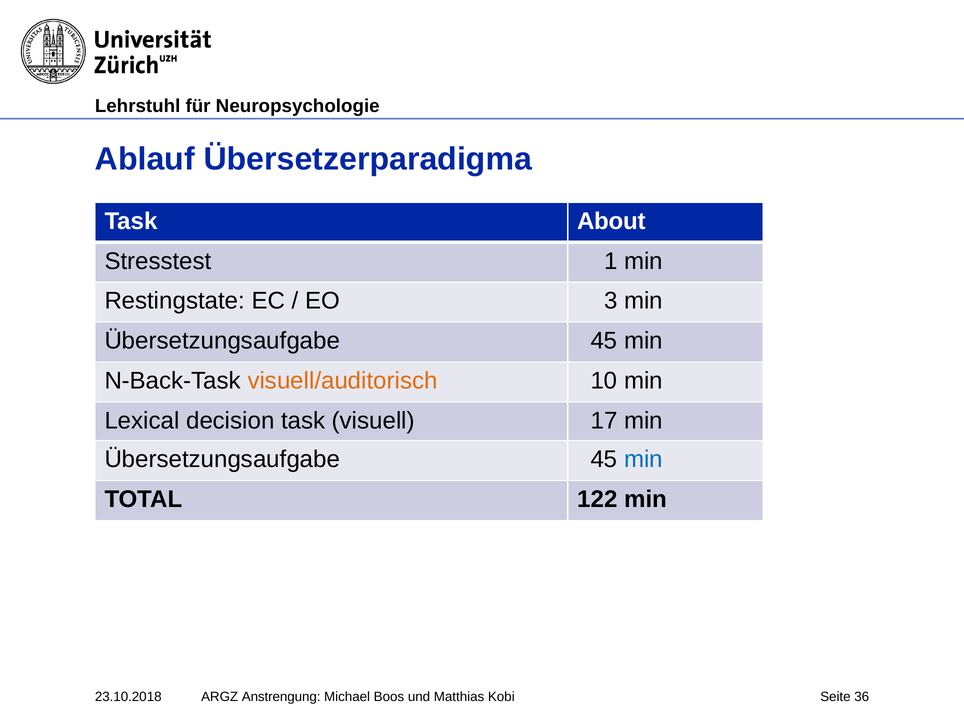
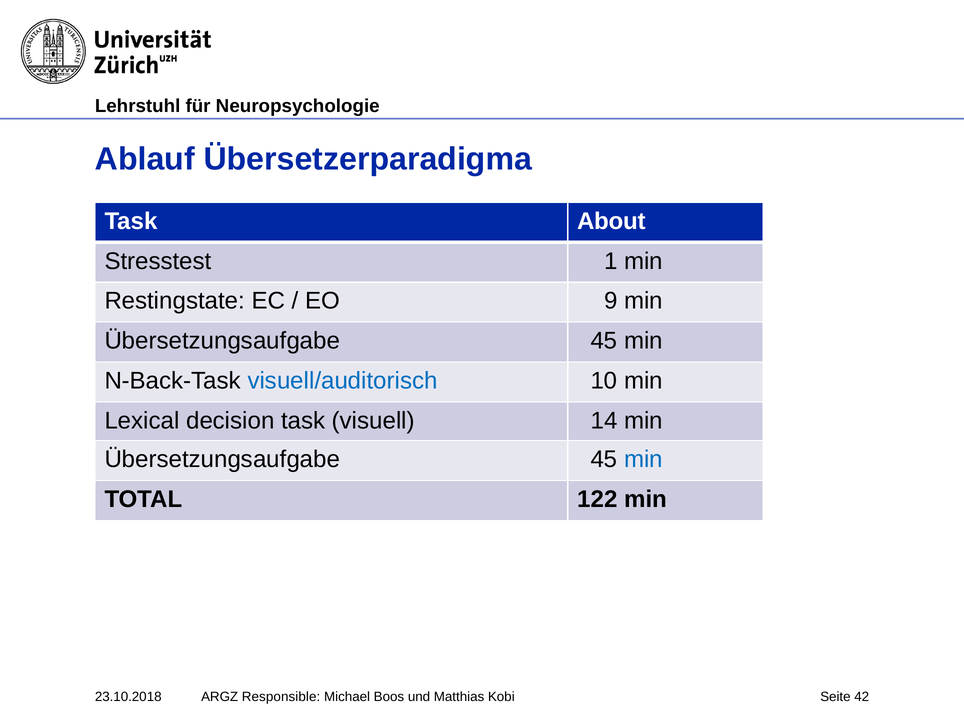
3: 3 -> 9
visuell/auditorisch colour: orange -> blue
17: 17 -> 14
Anstrengung: Anstrengung -> Responsible
36: 36 -> 42
